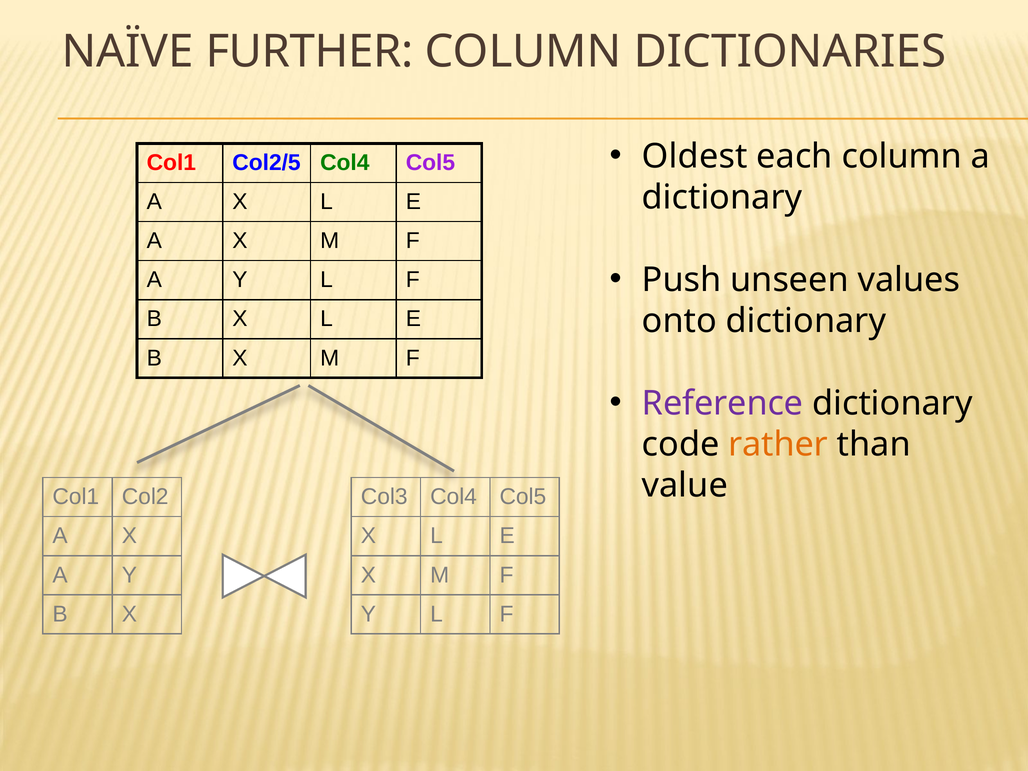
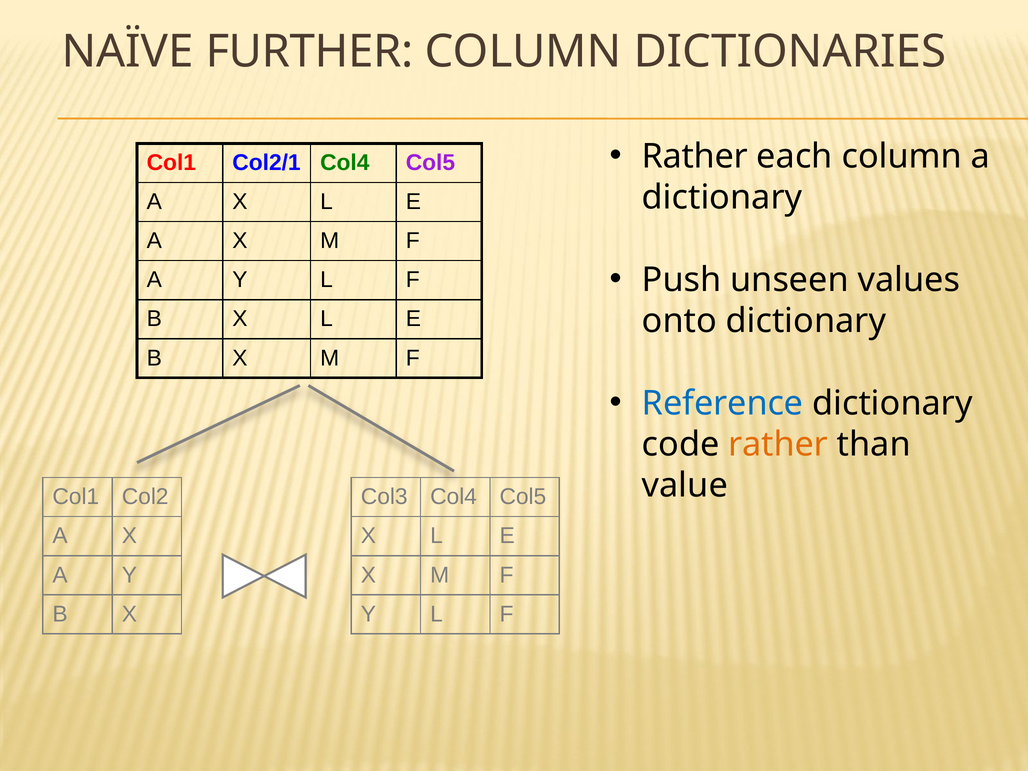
Oldest at (695, 156): Oldest -> Rather
Col2/5: Col2/5 -> Col2/1
Reference colour: purple -> blue
